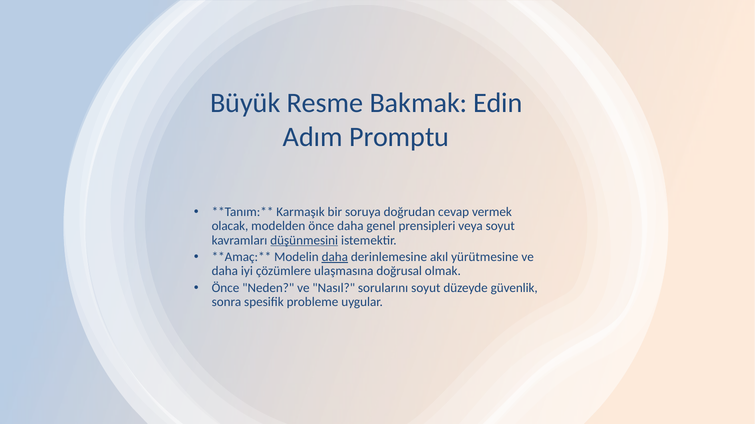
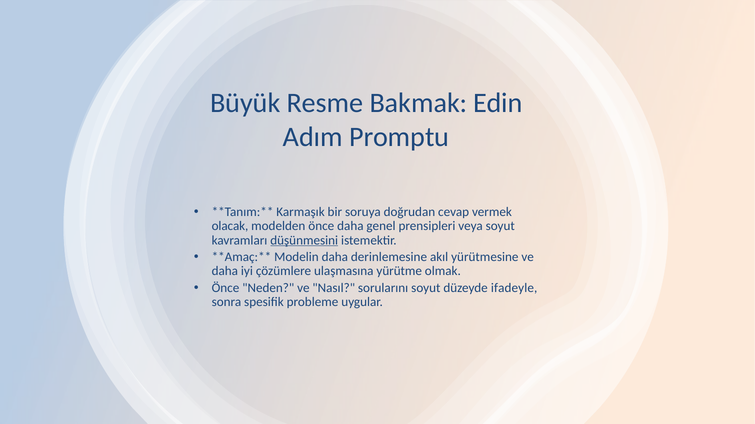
daha at (335, 257) underline: present -> none
doğrusal: doğrusal -> yürütme
güvenlik: güvenlik -> ifadeyle
